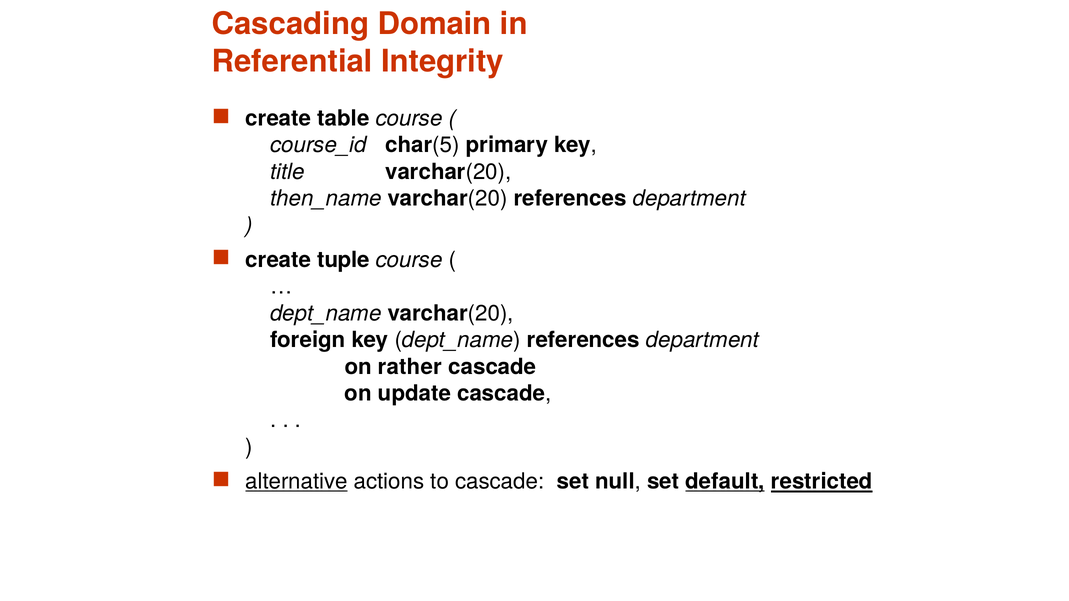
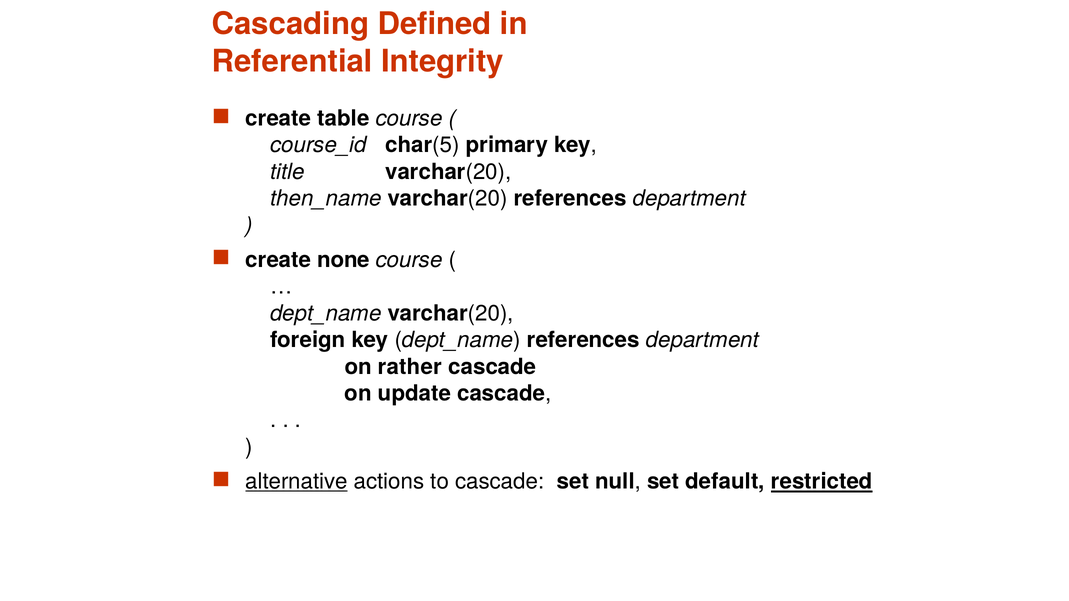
Domain: Domain -> Defined
tuple: tuple -> none
default underline: present -> none
